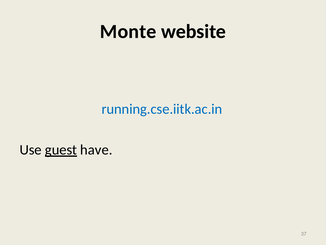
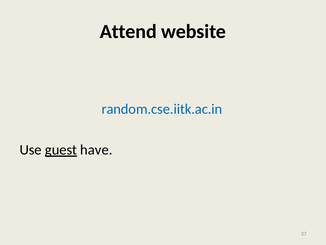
Monte: Monte -> Attend
running.cse.iitk.ac.in: running.cse.iitk.ac.in -> random.cse.iitk.ac.in
